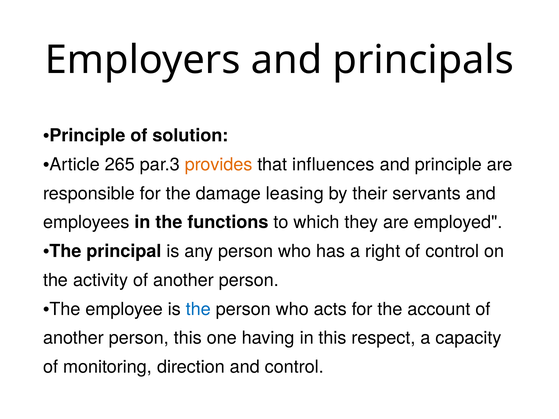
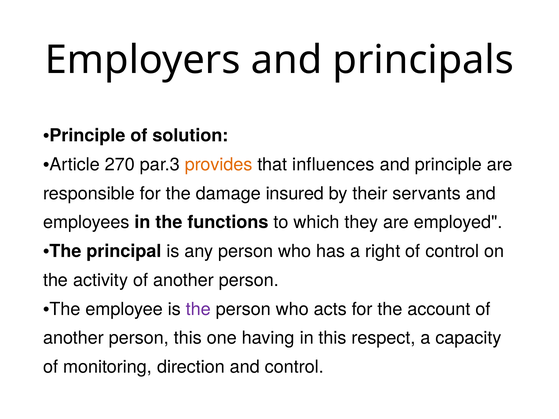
265: 265 -> 270
leasing: leasing -> insured
the at (198, 309) colour: blue -> purple
